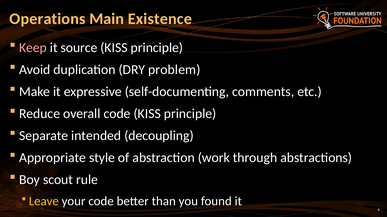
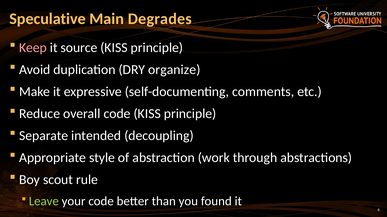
Operations: Operations -> Speculative
Existence: Existence -> Degrades
problem: problem -> organize
Leave colour: yellow -> light green
